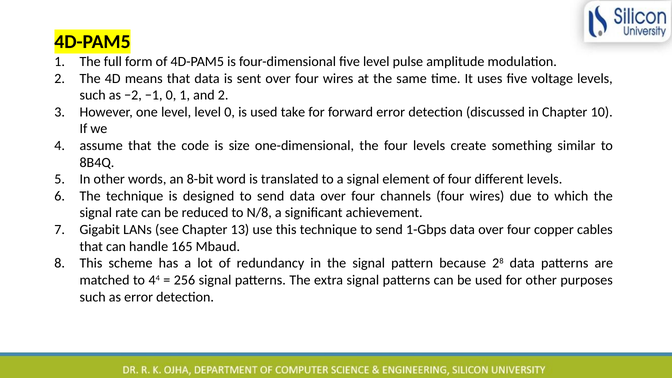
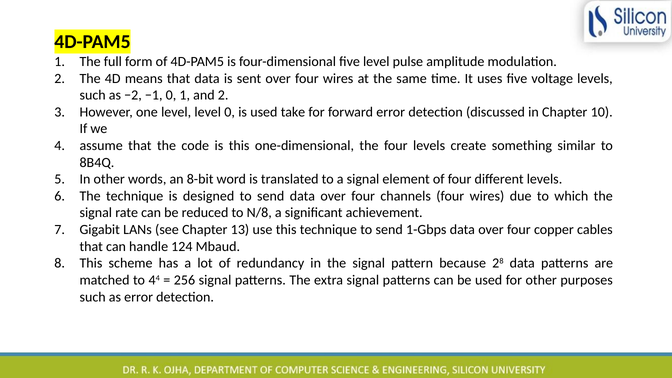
is size: size -> this
165: 165 -> 124
